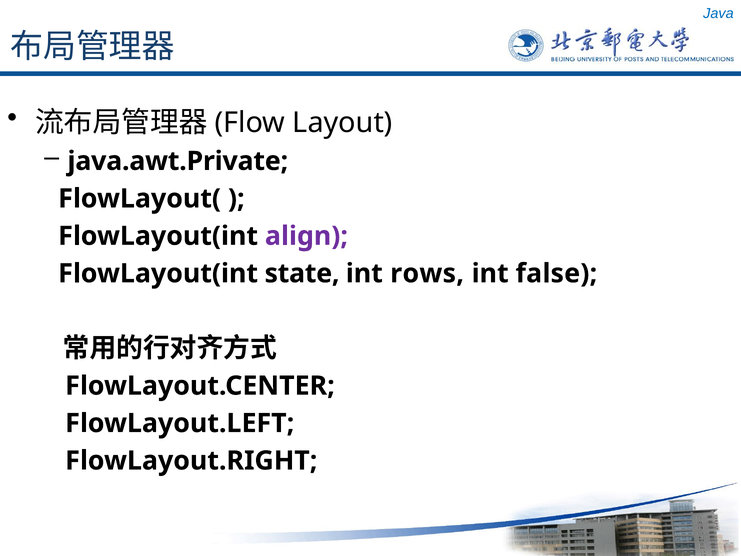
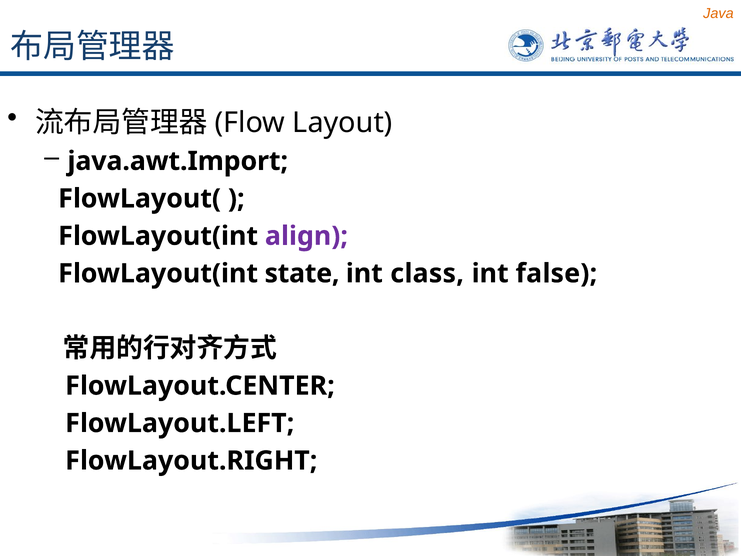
Java colour: blue -> orange
java.awt.Private: java.awt.Private -> java.awt.Import
rows: rows -> class
